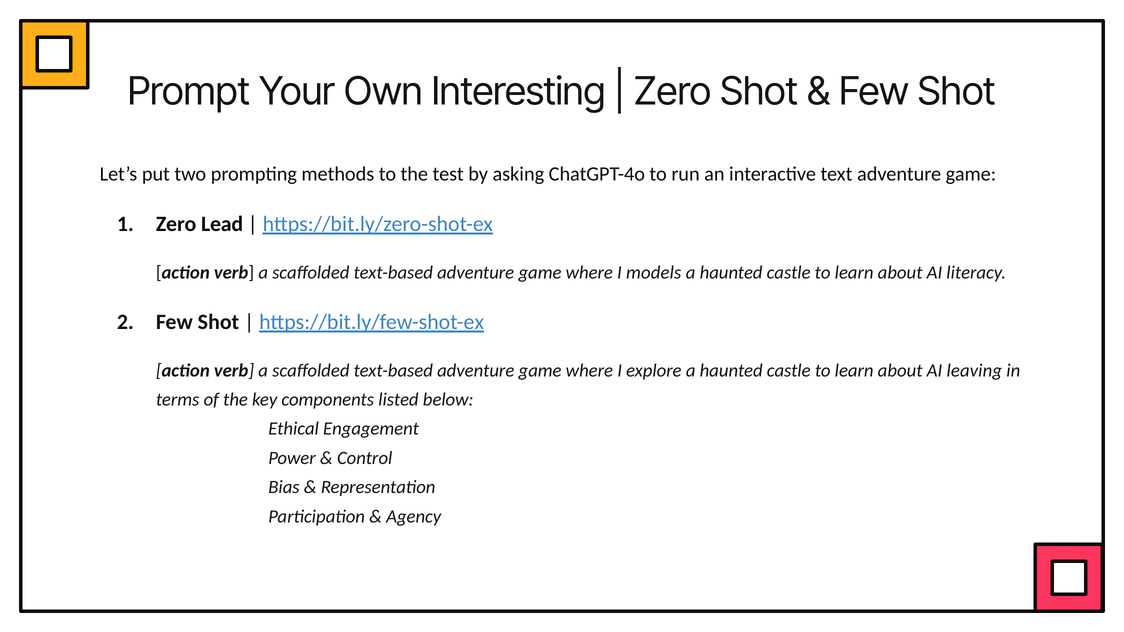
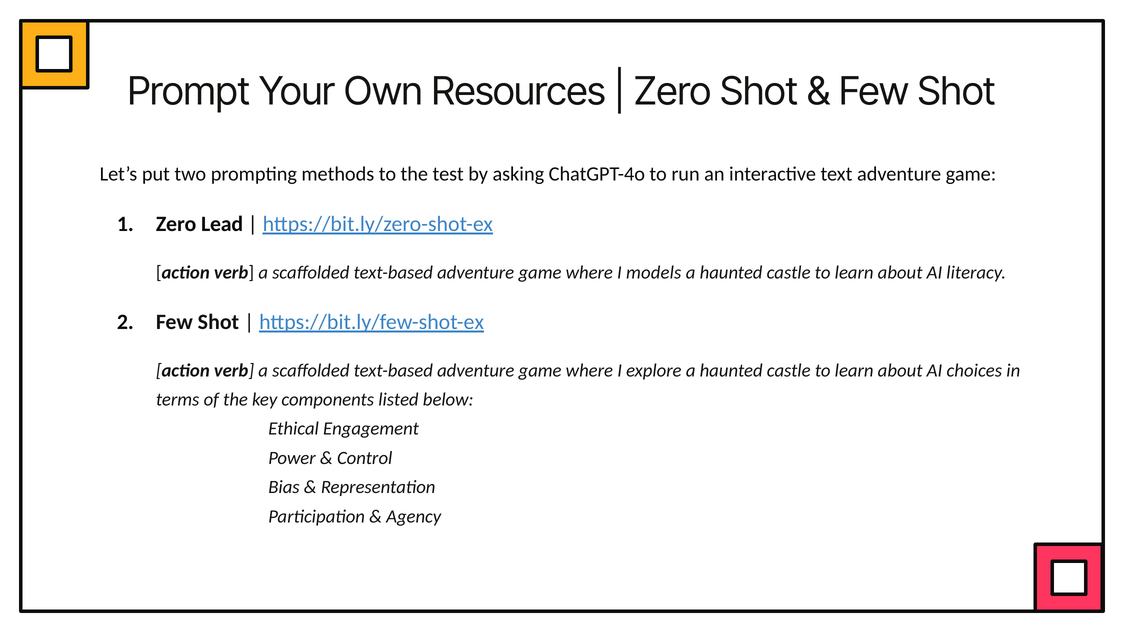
Interesting: Interesting -> Resources
leaving: leaving -> choices
